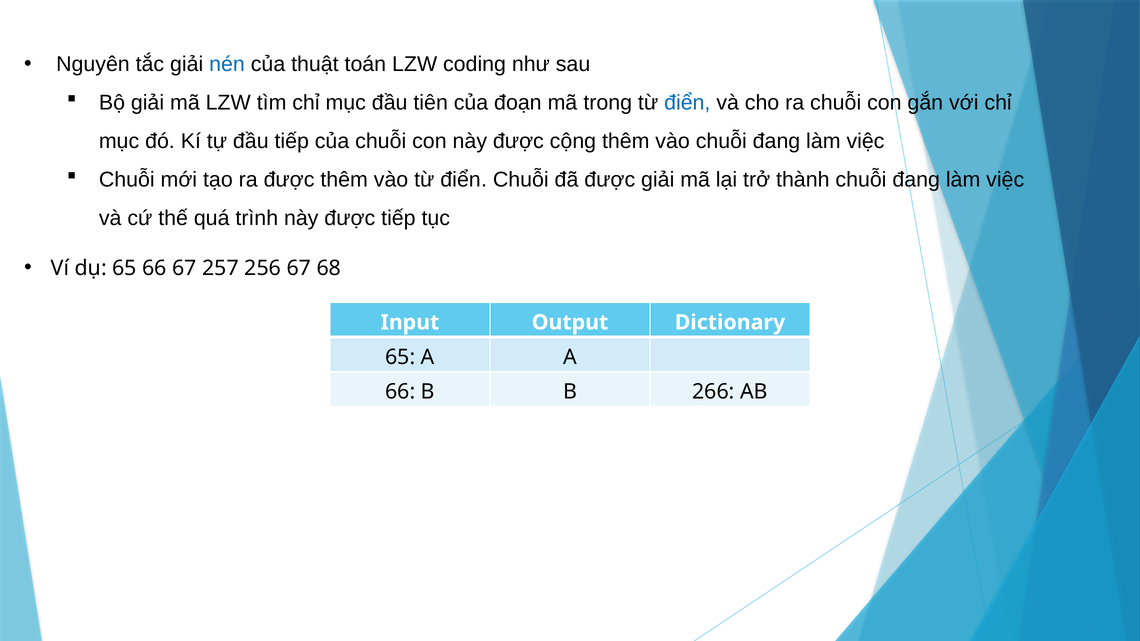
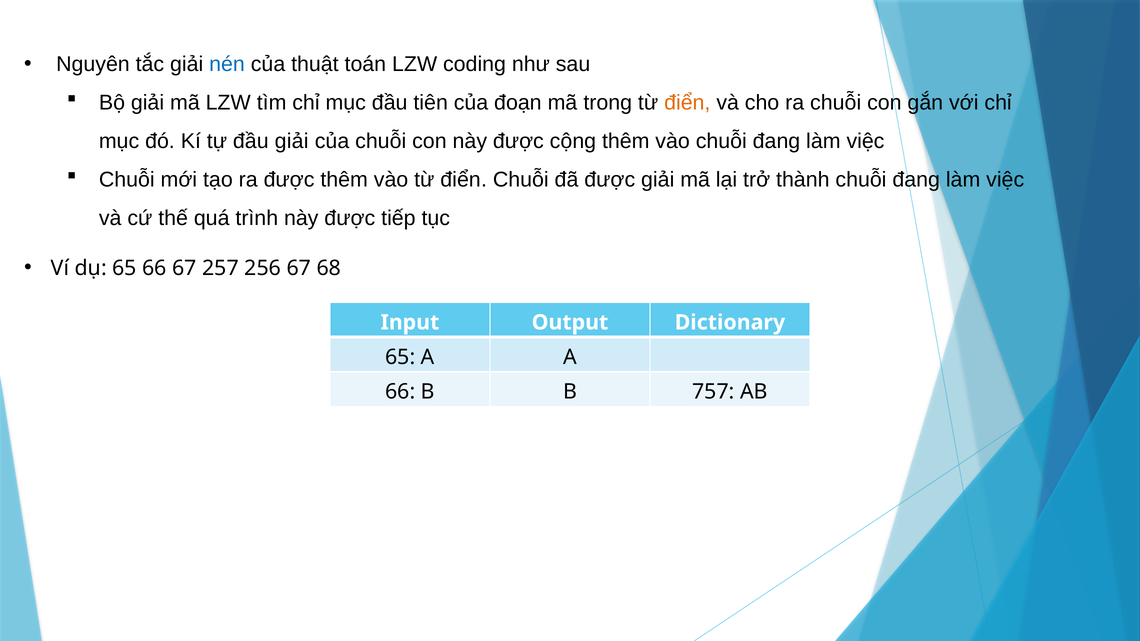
điển at (687, 103) colour: blue -> orange
đầu tiếp: tiếp -> giải
266: 266 -> 757
